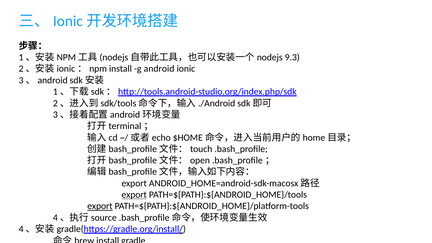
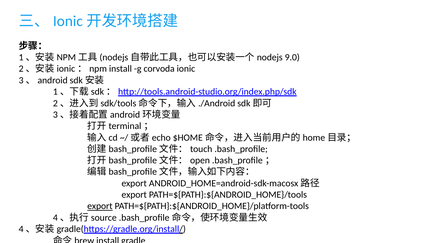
9.3: 9.3 -> 9.0
android: android -> corvoda
export at (134, 195) underline: present -> none
